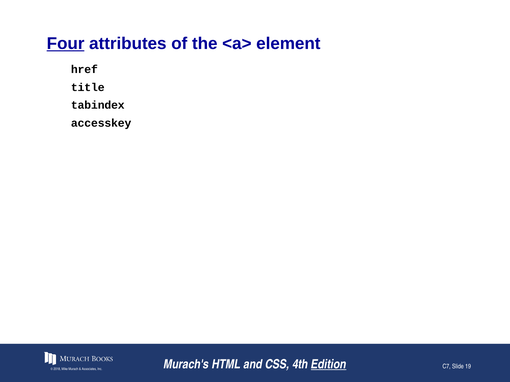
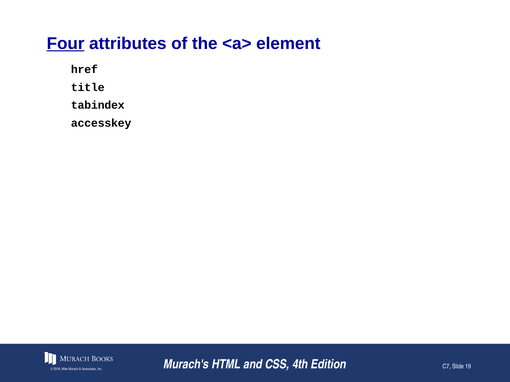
Edition underline: present -> none
